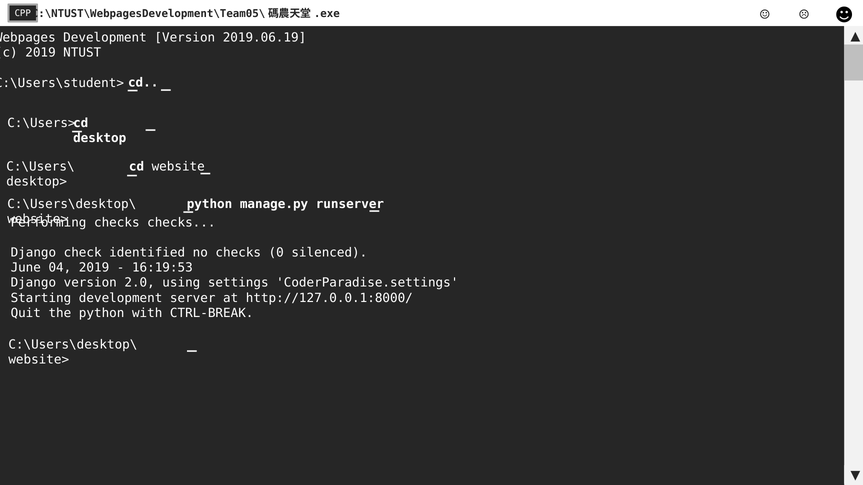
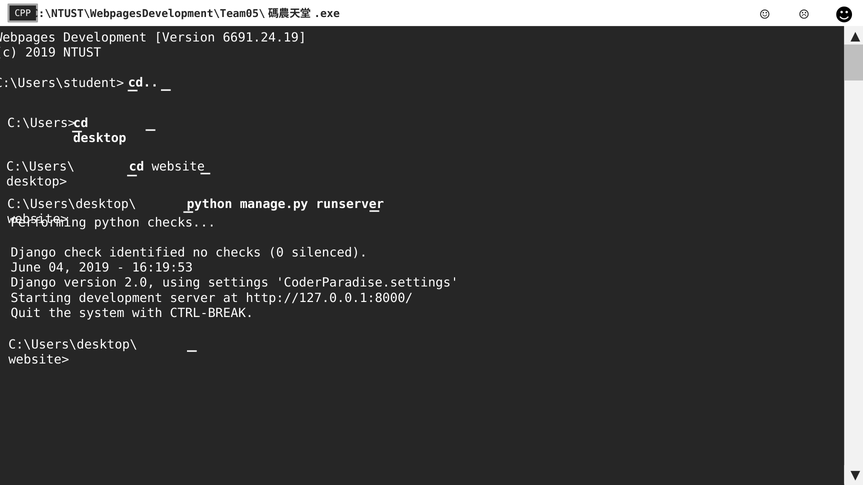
2019.06.19: 2019.06.19 -> 6691.24.19
checks at (117, 223): checks -> python
the python: python -> system
